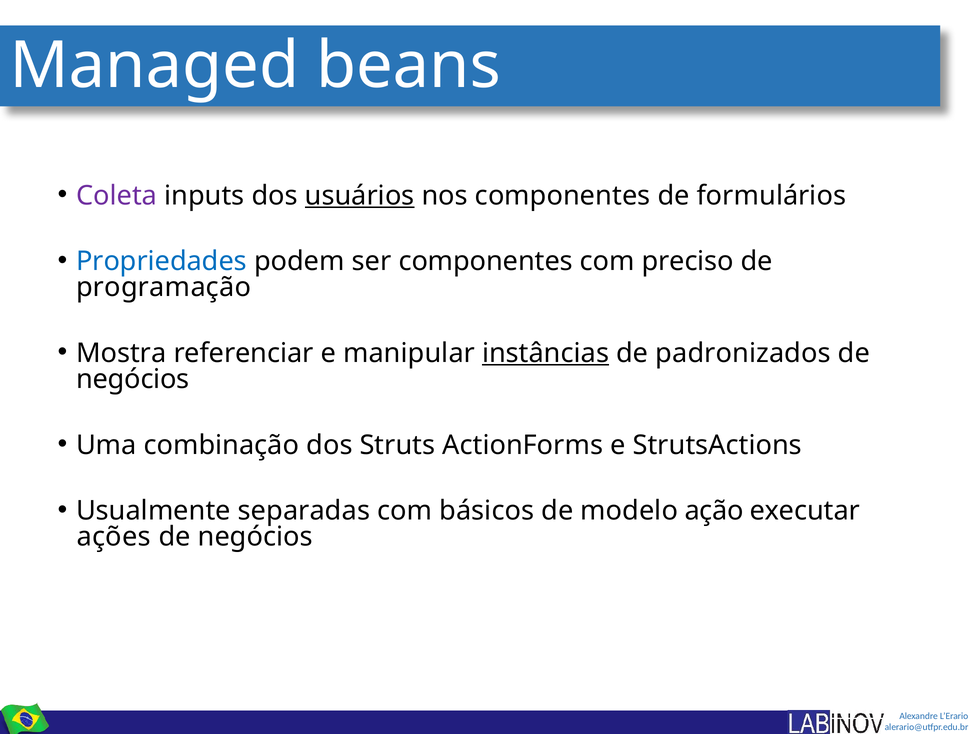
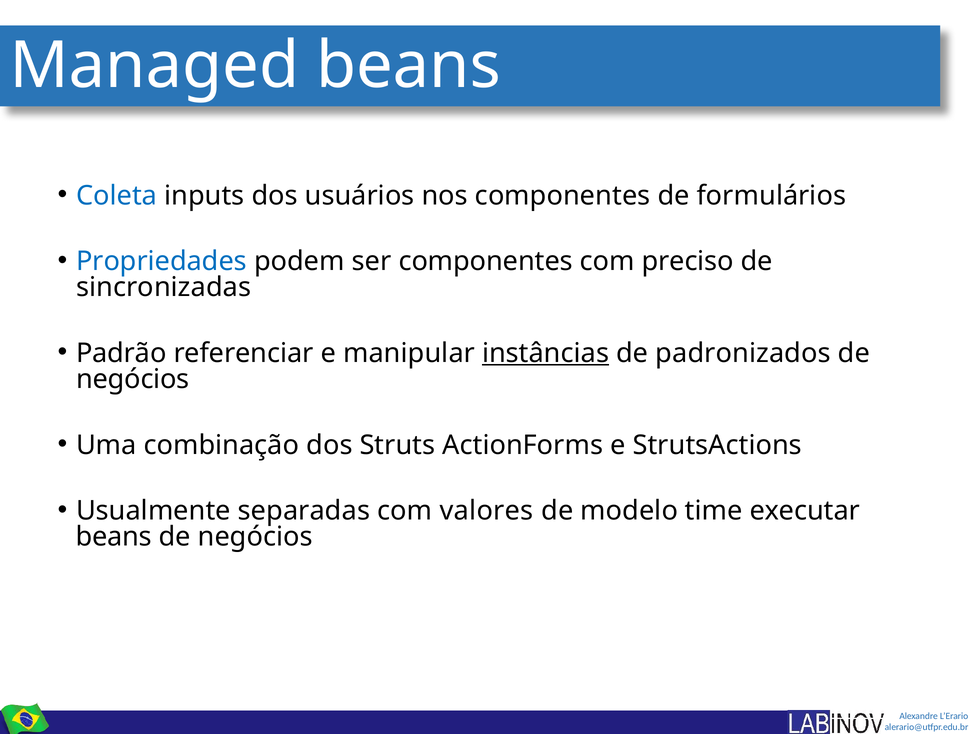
Coleta colour: purple -> blue
usuários underline: present -> none
programação: programação -> sincronizadas
Mostra: Mostra -> Padrão
básicos: básicos -> valores
ação: ação -> time
ações at (114, 537): ações -> beans
